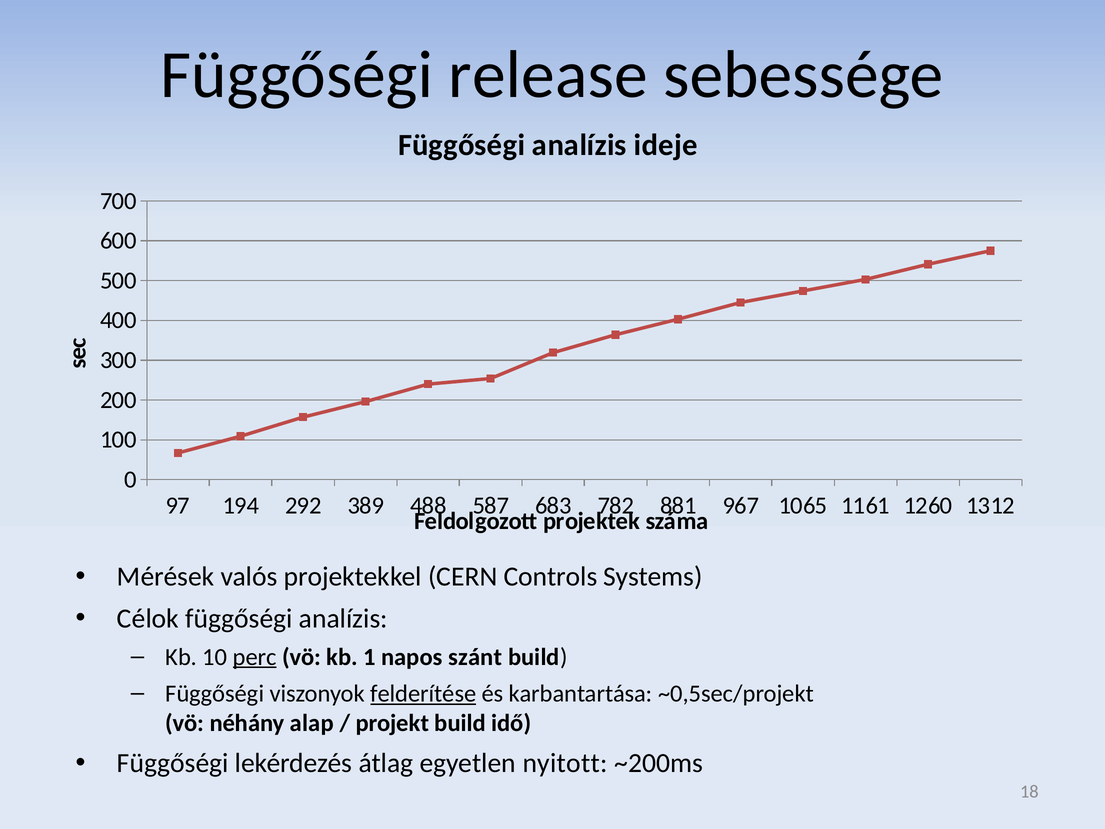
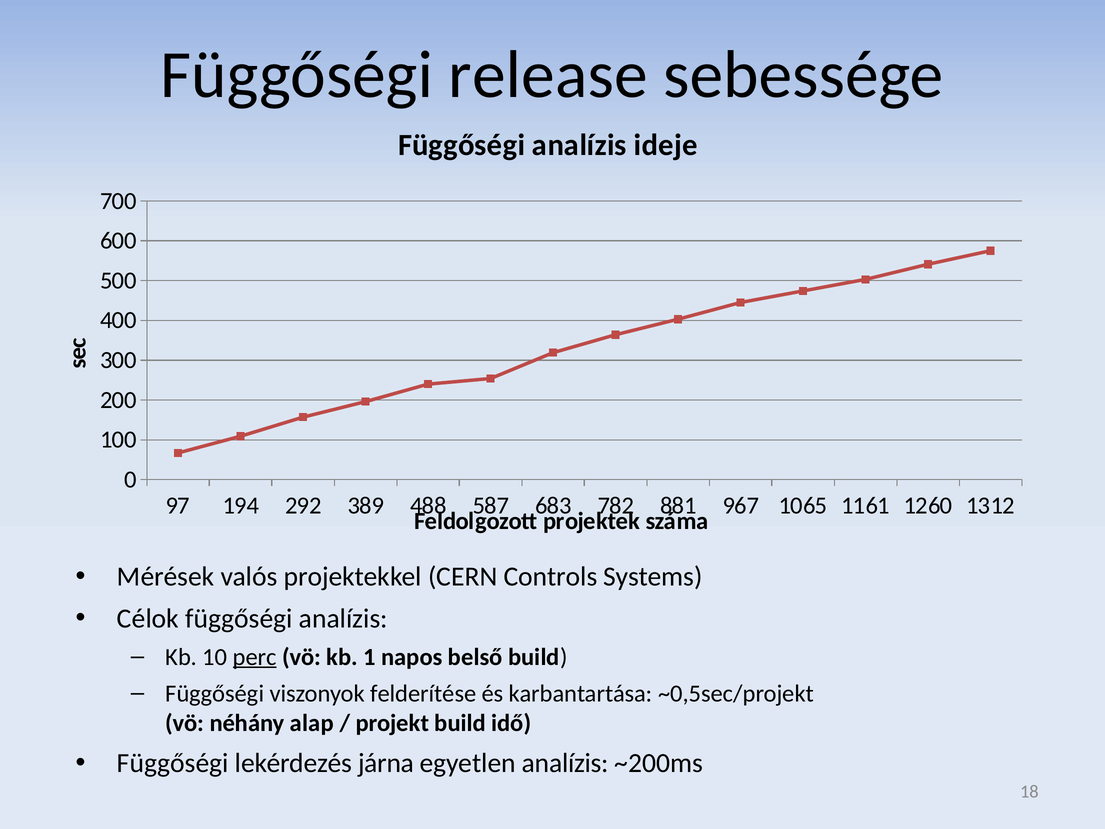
szánt: szánt -> belső
felderítése underline: present -> none
átlag: átlag -> járna
egyetlen nyitott: nyitott -> analízis
